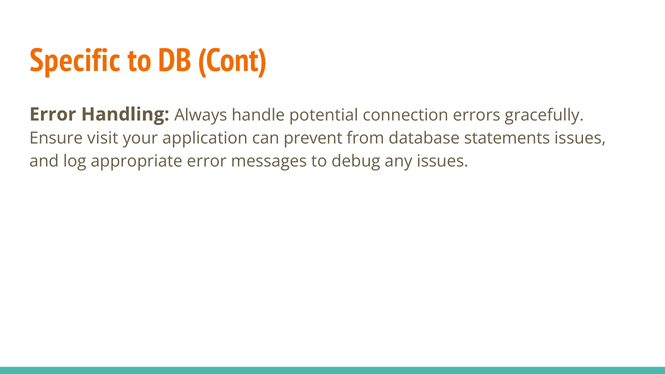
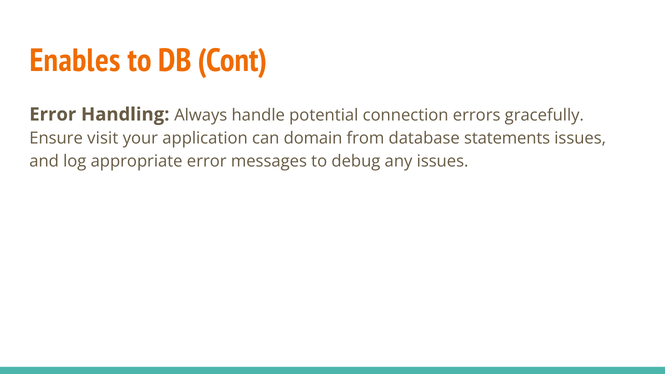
Specific: Specific -> Enables
prevent: prevent -> domain
